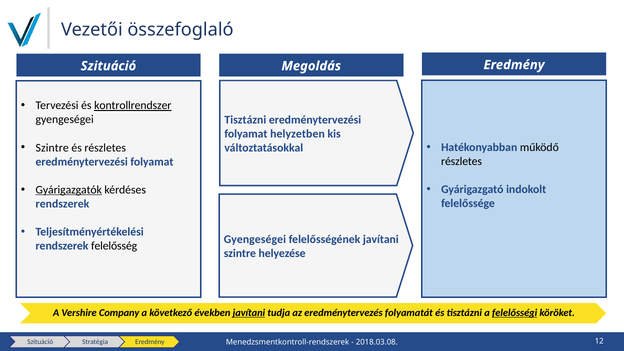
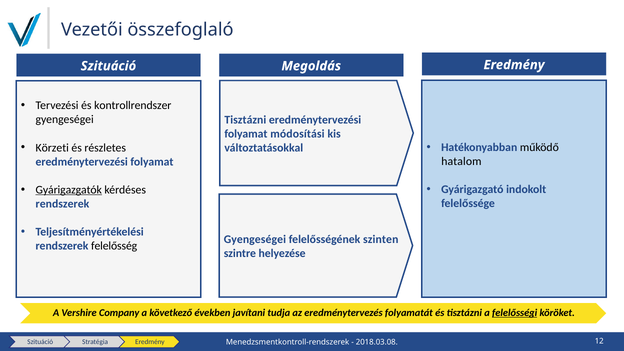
kontrollrendszer underline: present -> none
helyzetben: helyzetben -> módosítási
Szintre at (52, 148): Szintre -> Körzeti
részletes at (462, 161): részletes -> hatalom
felelősségének javítani: javítani -> szinten
javítani at (249, 313) underline: present -> none
